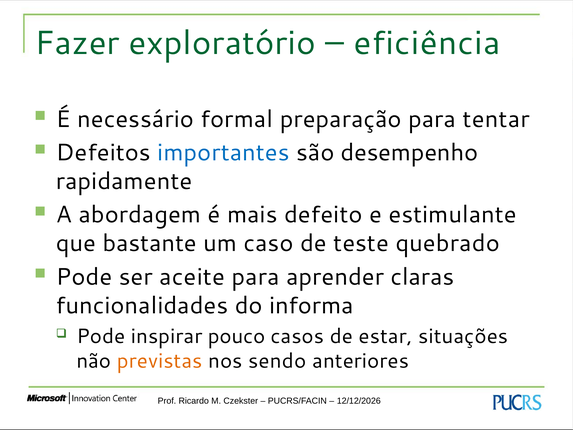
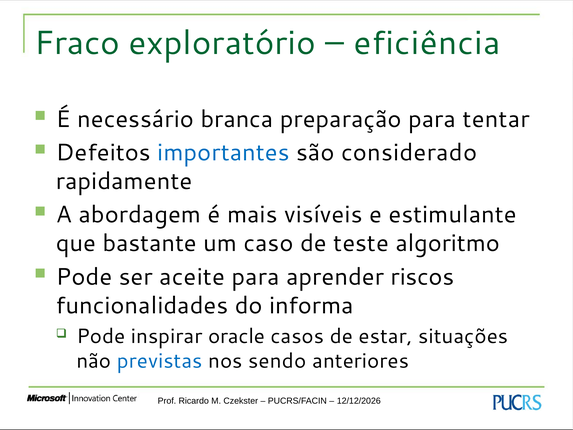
Fazer: Fazer -> Fraco
formal: formal -> branca
desempenho: desempenho -> considerado
defeito: defeito -> visíveis
quebrado: quebrado -> algoritmo
claras: claras -> riscos
pouco: pouco -> oracle
previstas colour: orange -> blue
